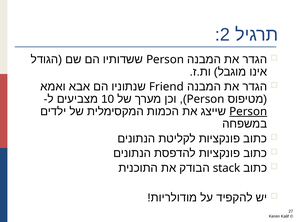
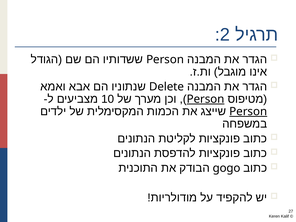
Friend: Friend -> Delete
Person at (206, 99) underline: none -> present
stack: stack -> gogo
